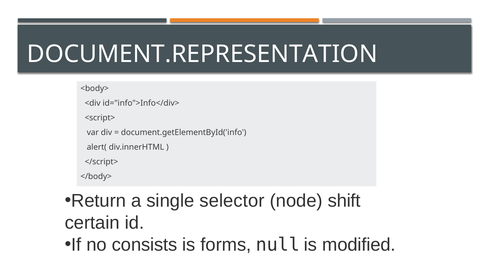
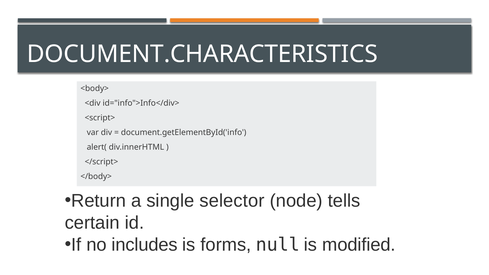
DOCUMENT.REPRESENTATION: DOCUMENT.REPRESENTATION -> DOCUMENT.CHARACTERISTICS
shift: shift -> tells
consists: consists -> includes
